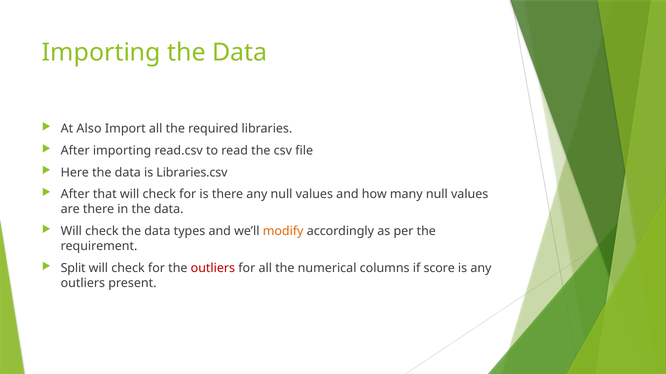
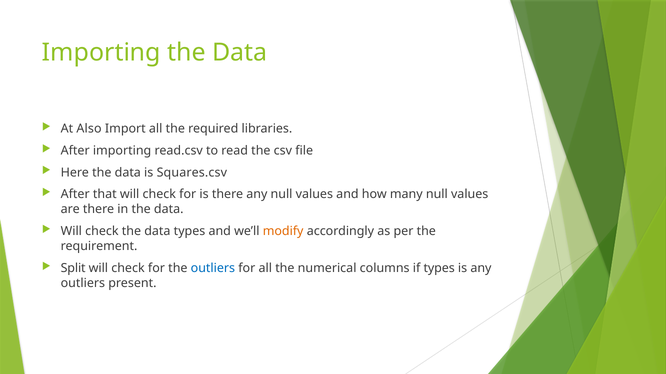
Libraries.csv: Libraries.csv -> Squares.csv
outliers at (213, 268) colour: red -> blue
if score: score -> types
